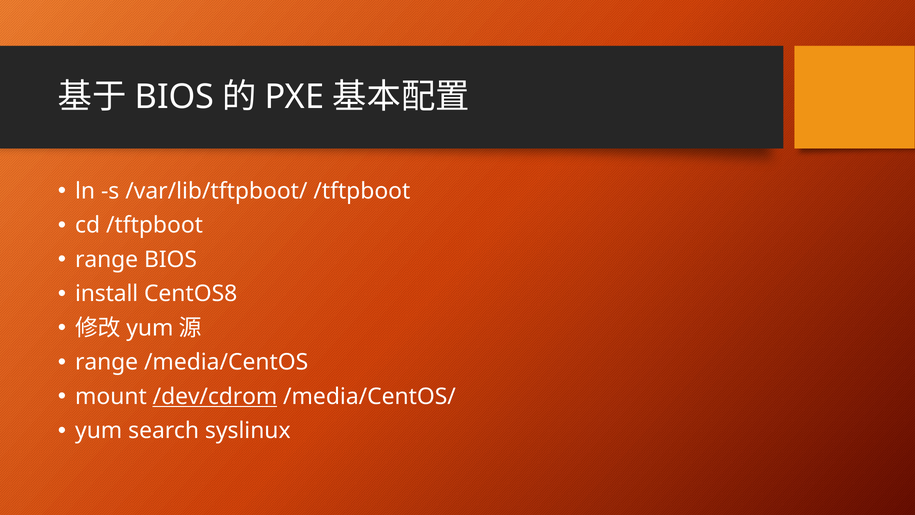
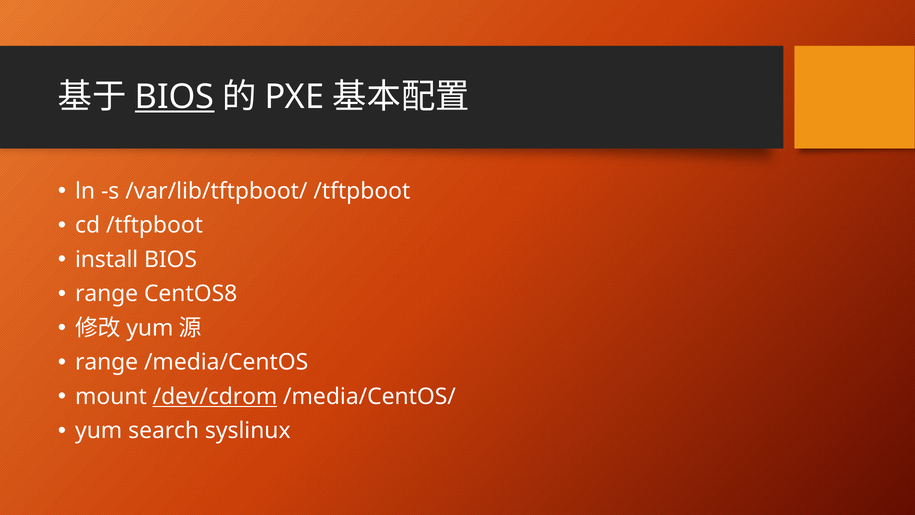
BIOS at (175, 97) underline: none -> present
range at (107, 259): range -> install
install at (107, 294): install -> range
